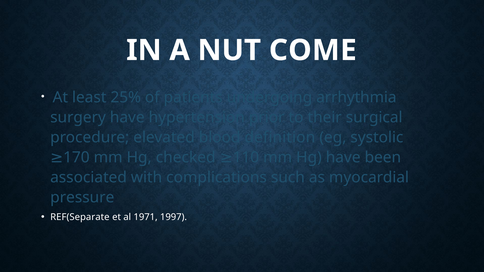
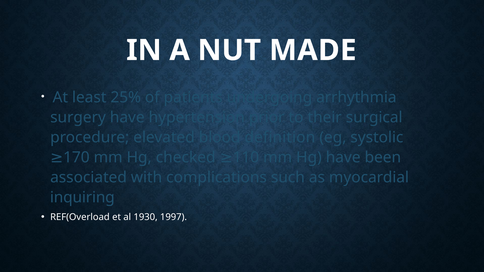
COME: COME -> MADE
pressure: pressure -> inquiring
REF(Separate: REF(Separate -> REF(Overload
1971: 1971 -> 1930
